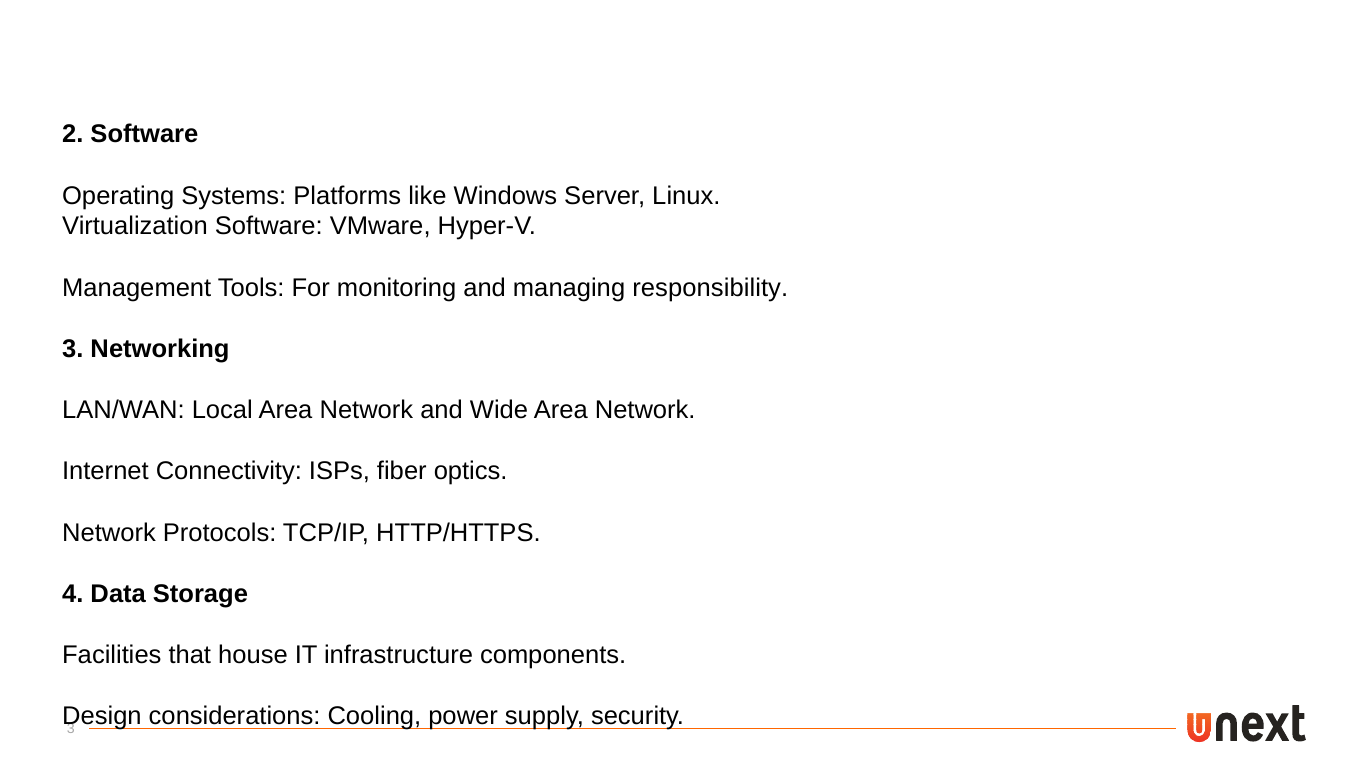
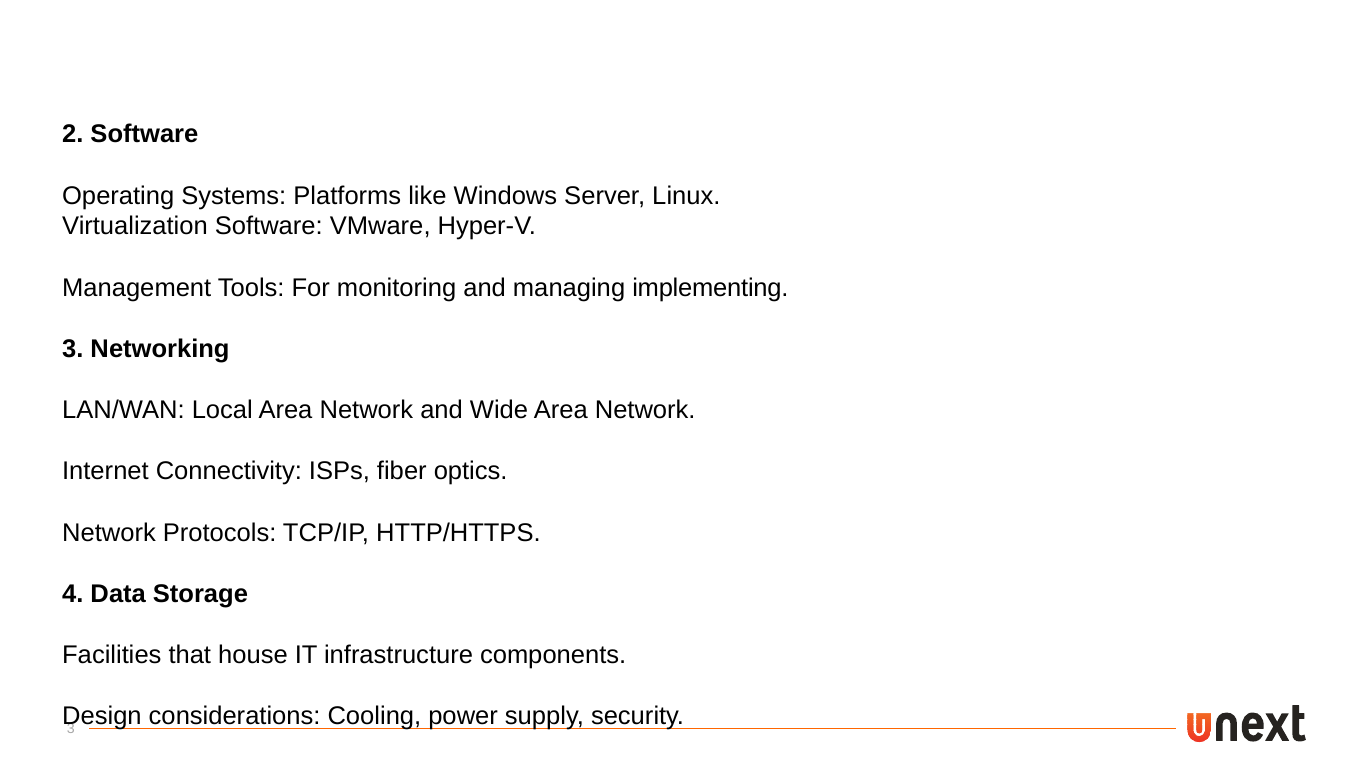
responsibility: responsibility -> implementing
